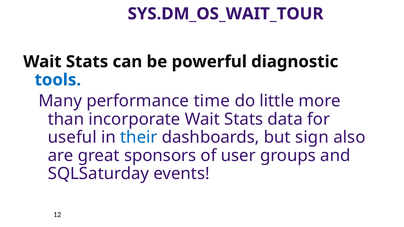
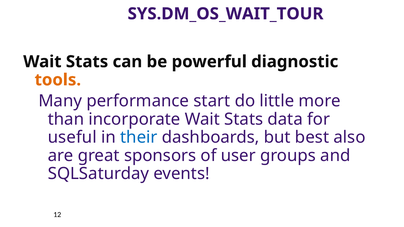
tools colour: blue -> orange
time: time -> start
sign: sign -> best
